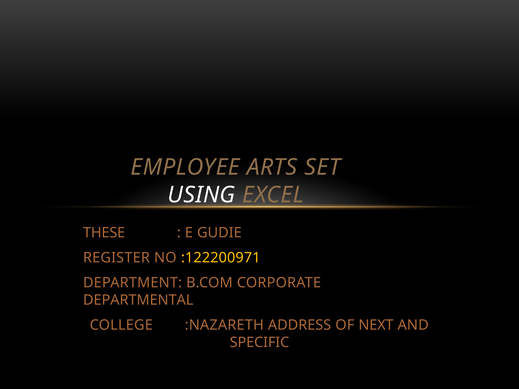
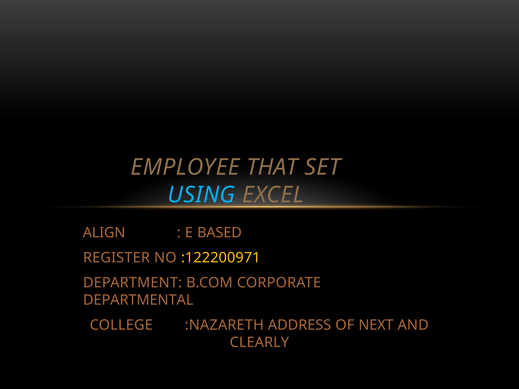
ARTS: ARTS -> THAT
USING colour: white -> light blue
THESE: THESE -> ALIGN
GUDIE: GUDIE -> BASED
SPECIFIC: SPECIFIC -> CLEARLY
